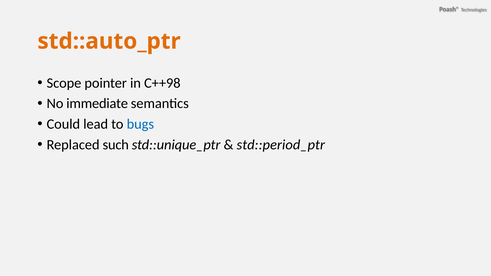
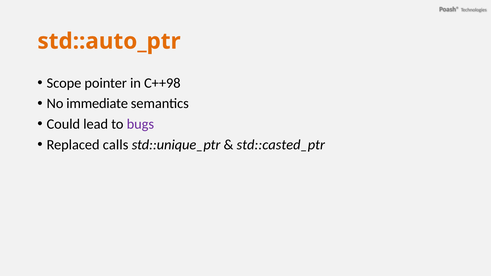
bugs colour: blue -> purple
such: such -> calls
std::period_ptr: std::period_ptr -> std::casted_ptr
